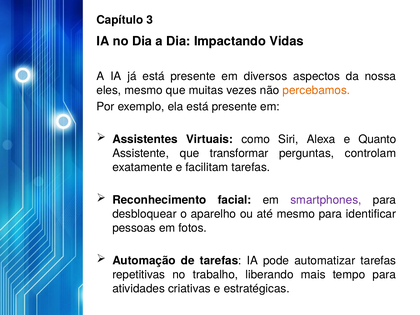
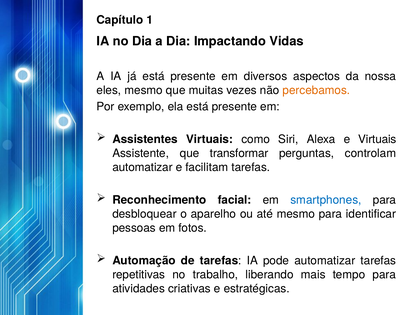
3: 3 -> 1
e Quanto: Quanto -> Virtuais
exatamente at (142, 167): exatamente -> automatizar
smartphones colour: purple -> blue
